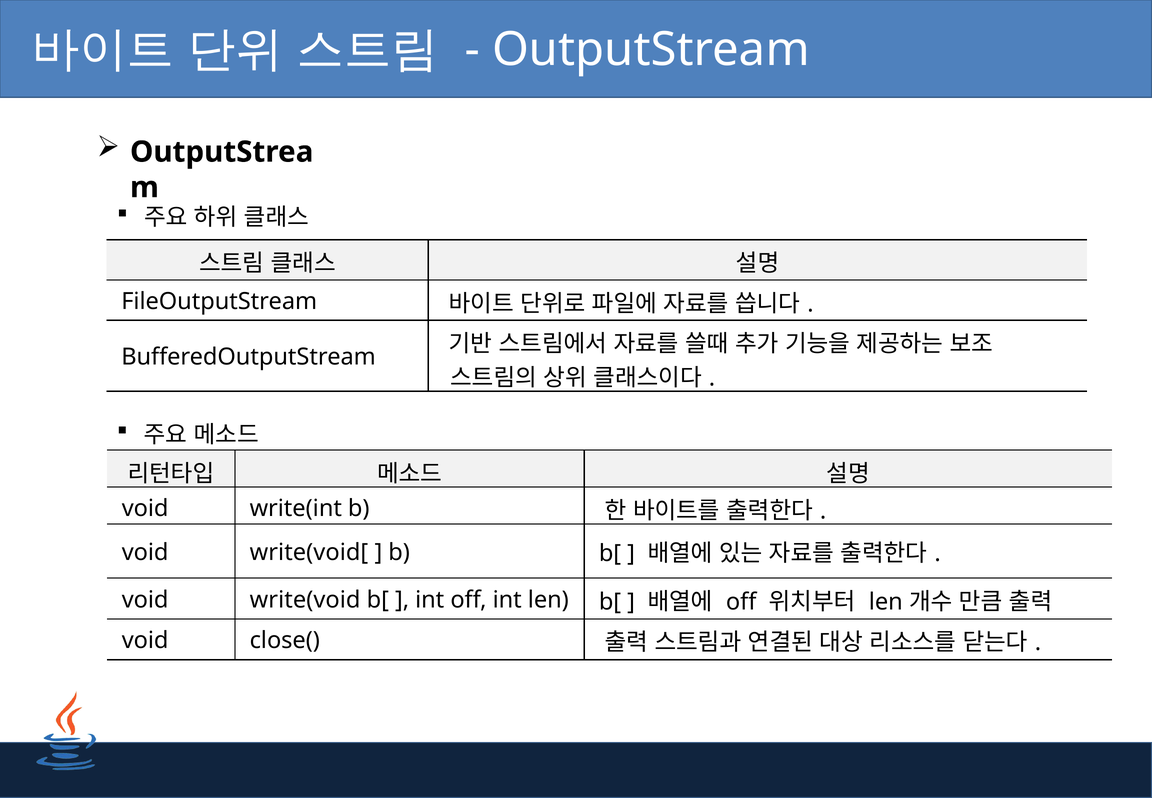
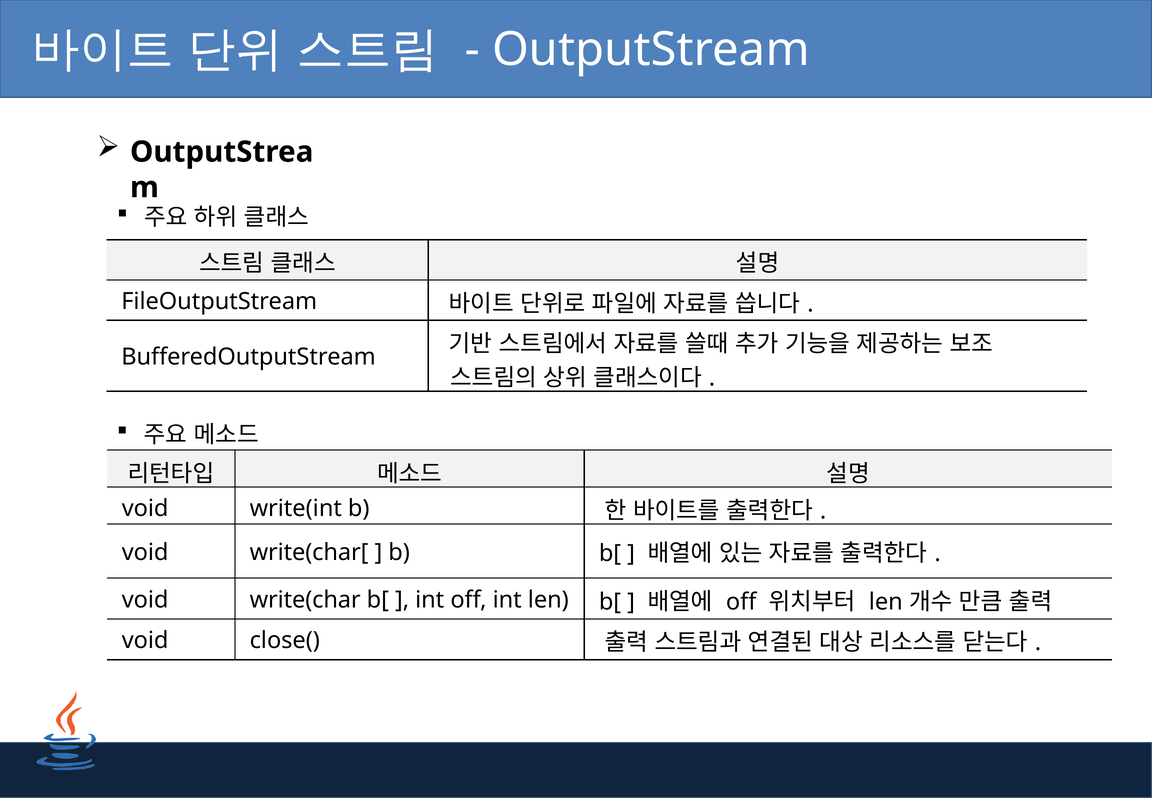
write(void[: write(void[ -> write(char[
write(void: write(void -> write(char
